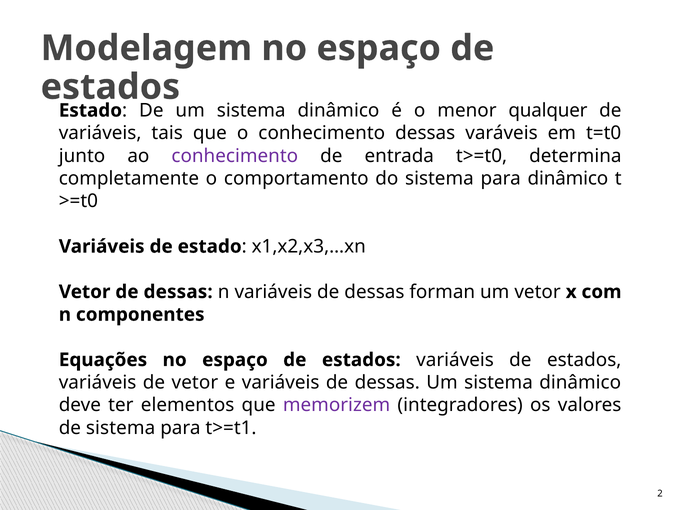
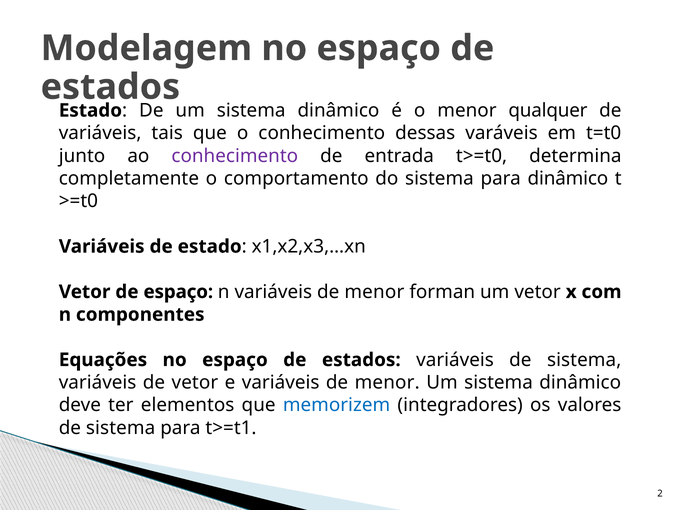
Vetor de dessas: dessas -> espaço
n variáveis de dessas: dessas -> menor
variáveis de estados: estados -> sistema
e variáveis de dessas: dessas -> menor
memorizem colour: purple -> blue
